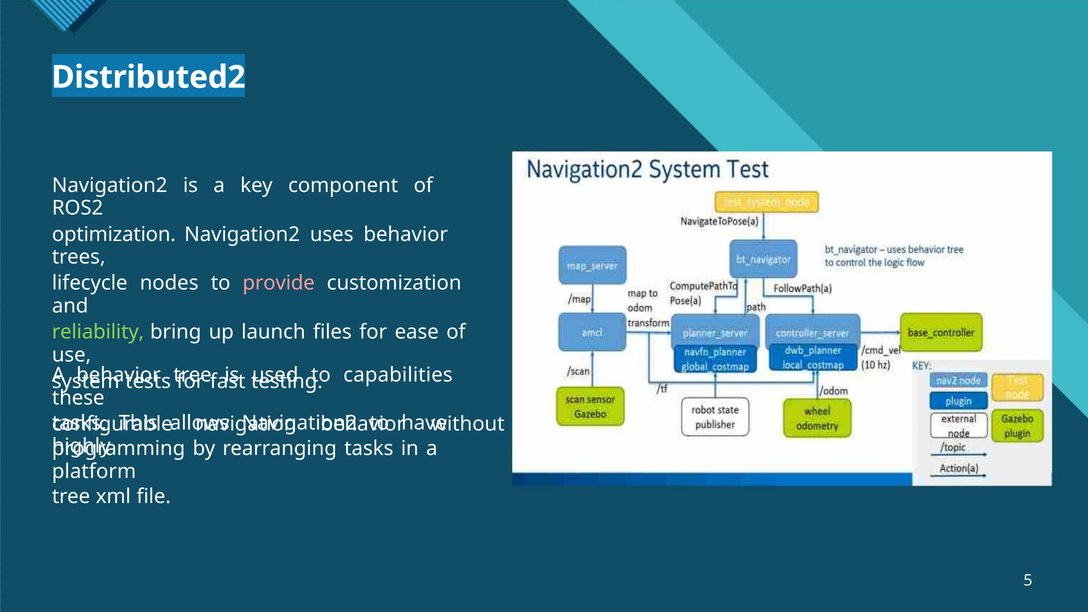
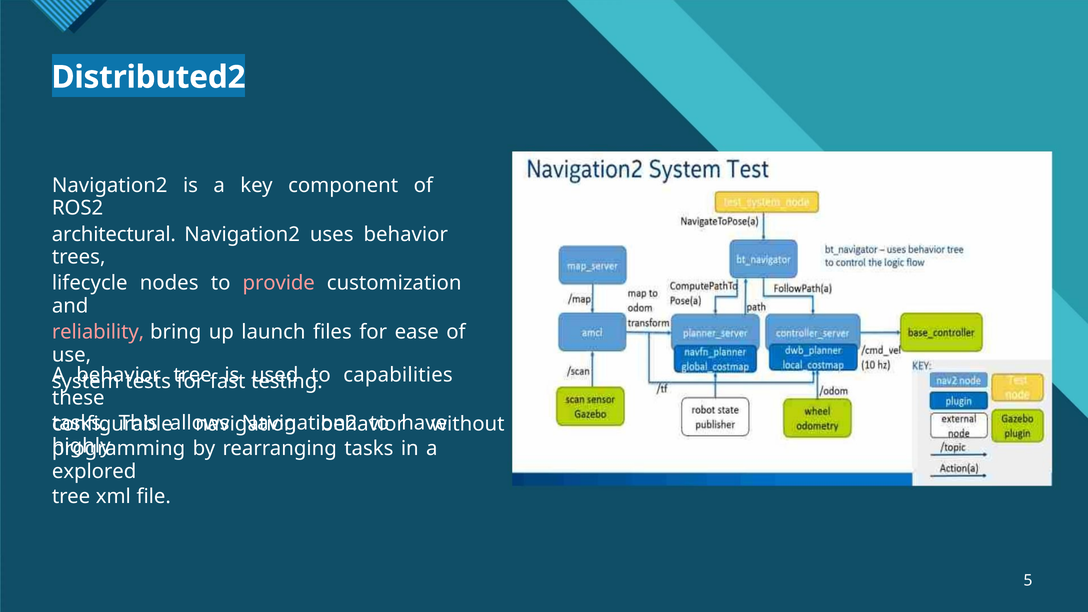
optimization: optimization -> architectural
reliability colour: light green -> pink
platform: platform -> explored
